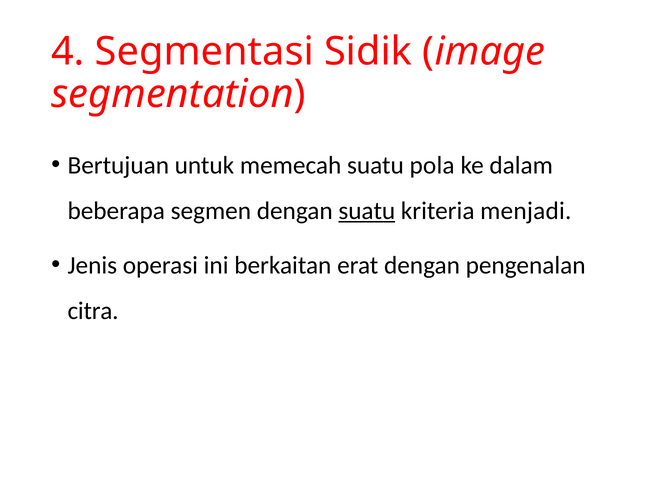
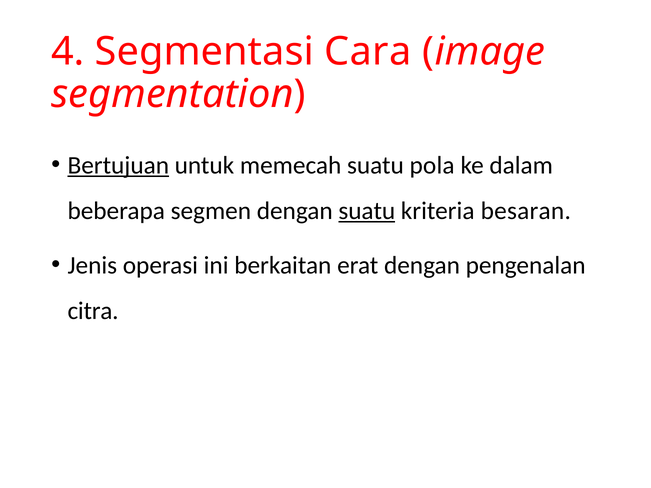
Sidik: Sidik -> Cara
Bertujuan underline: none -> present
menjadi: menjadi -> besaran
